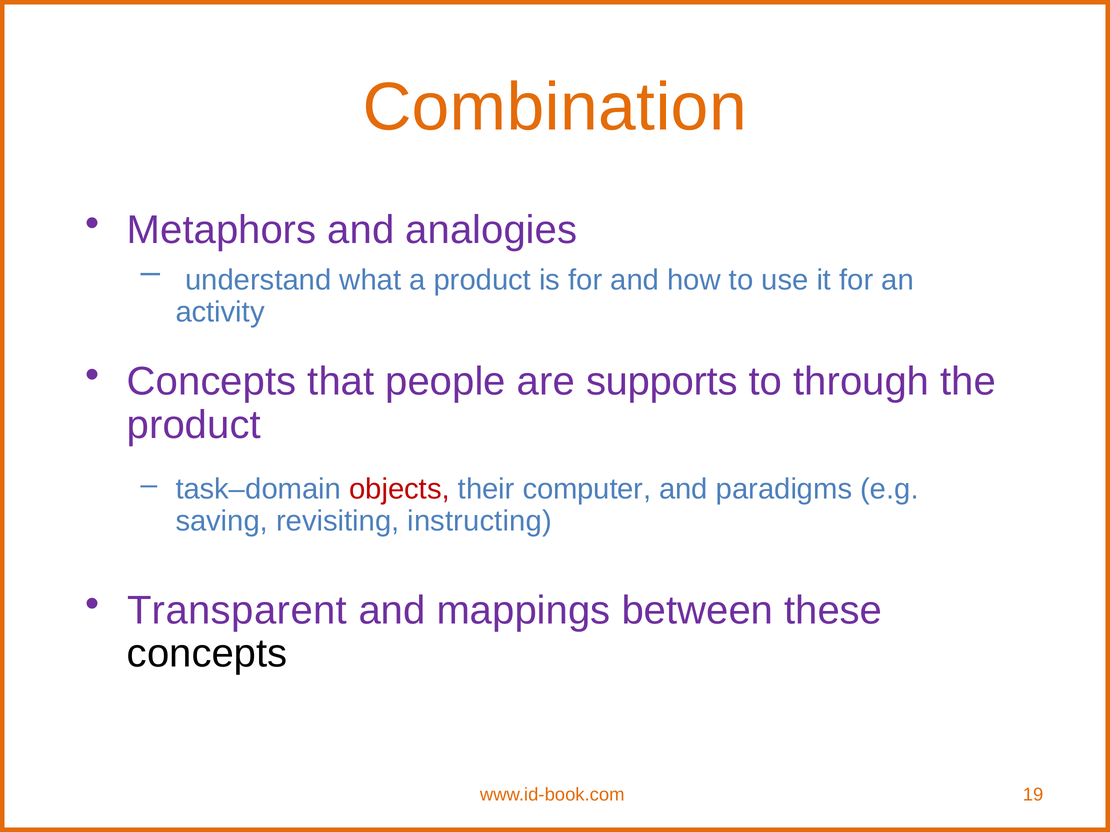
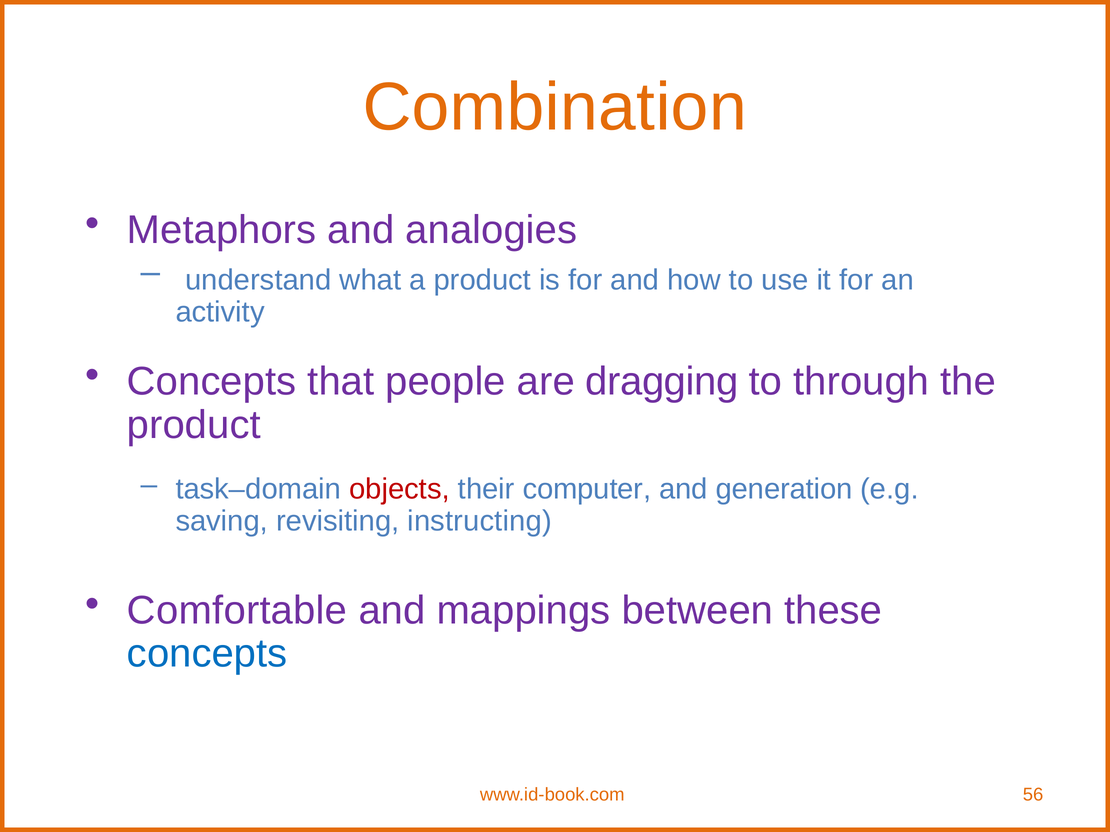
supports: supports -> dragging
paradigms: paradigms -> generation
Transparent: Transparent -> Comfortable
concepts at (207, 654) colour: black -> blue
19: 19 -> 56
